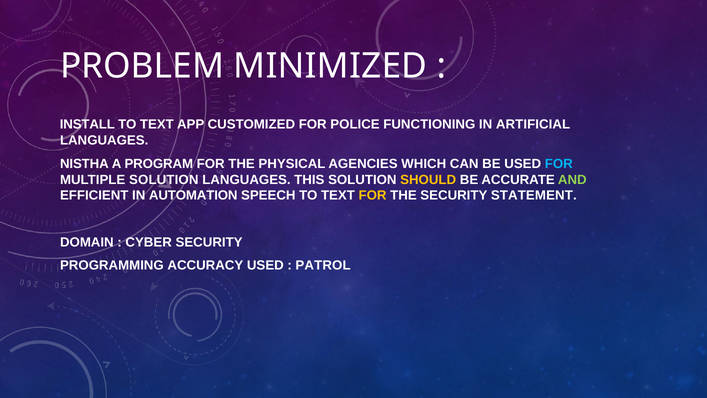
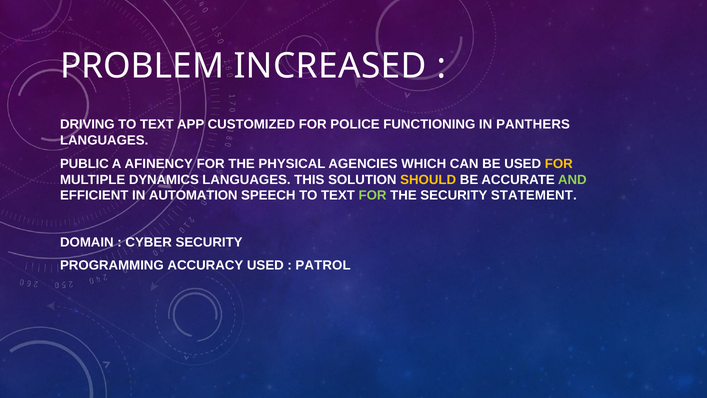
MINIMIZED: MINIMIZED -> INCREASED
INSTALL: INSTALL -> DRIVING
ARTIFICIAL: ARTIFICIAL -> PANTHERS
NISTHA: NISTHA -> PUBLIC
PROGRAM: PROGRAM -> AFINENCY
FOR at (559, 164) colour: light blue -> yellow
MULTIPLE SOLUTION: SOLUTION -> DYNAMICS
FOR at (373, 195) colour: yellow -> light green
